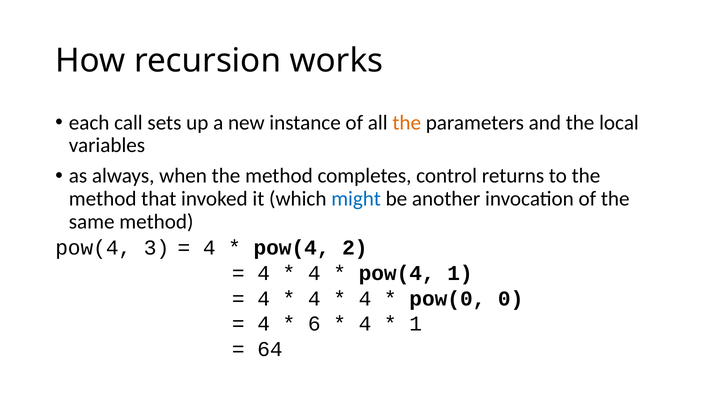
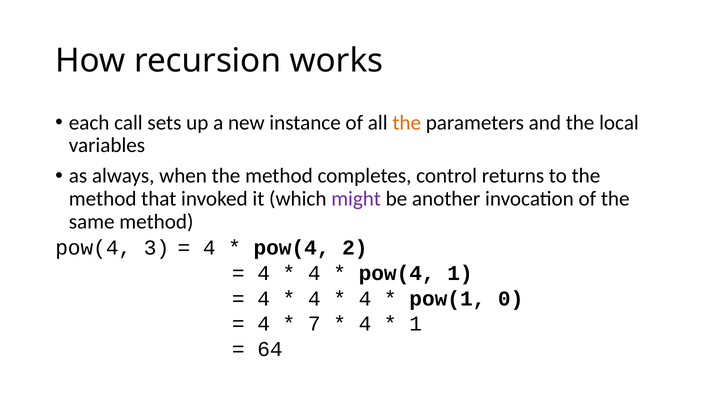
might colour: blue -> purple
pow(0: pow(0 -> pow(1
6: 6 -> 7
